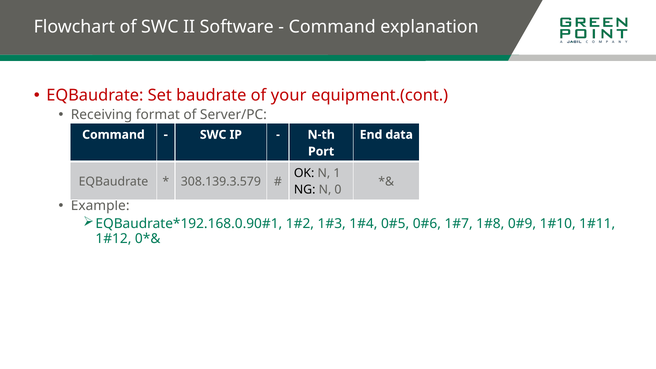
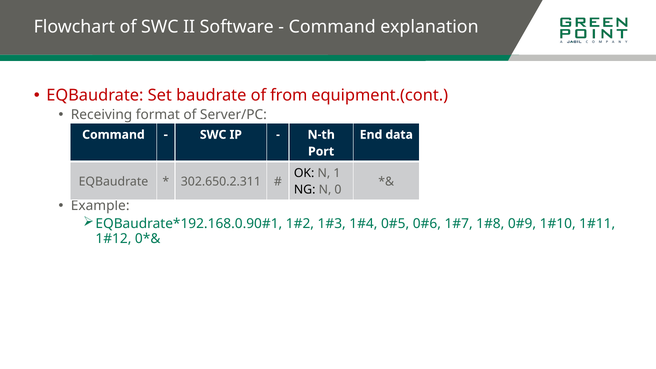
your: your -> from
308.139.3.579: 308.139.3.579 -> 302.650.2.311
